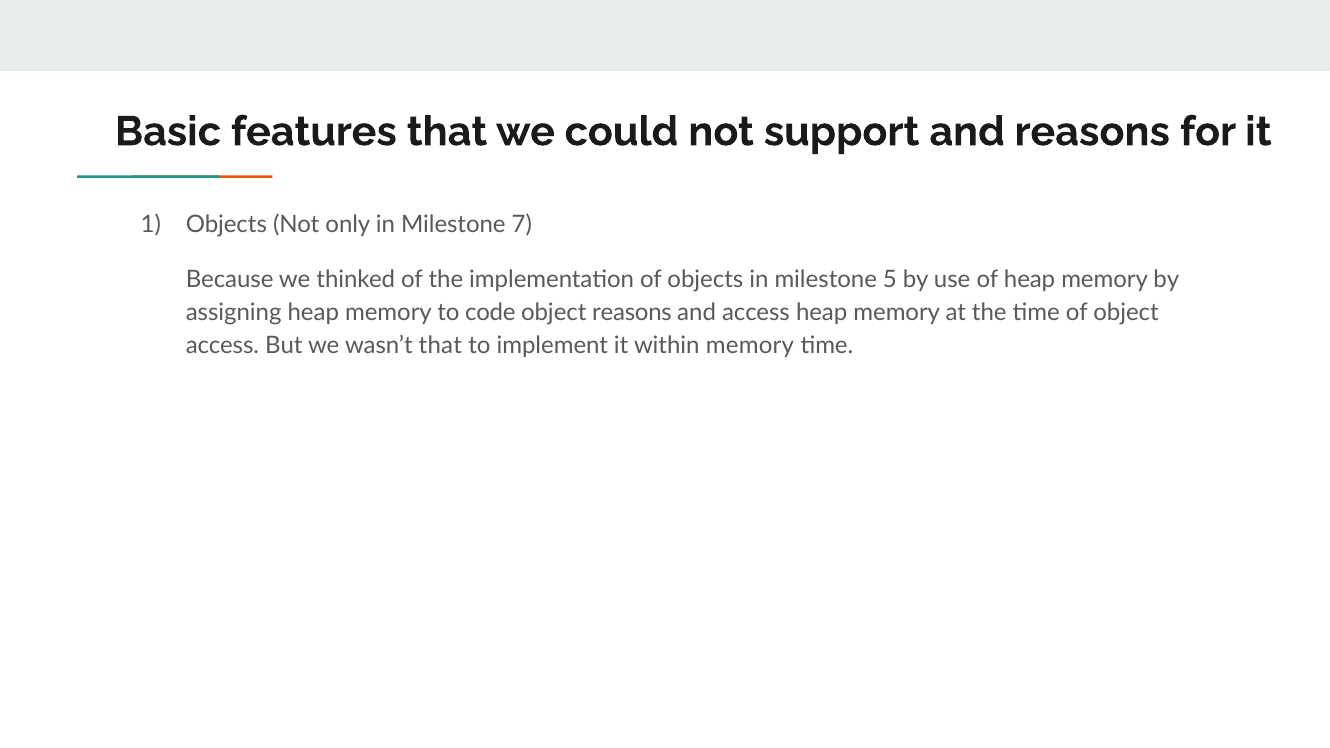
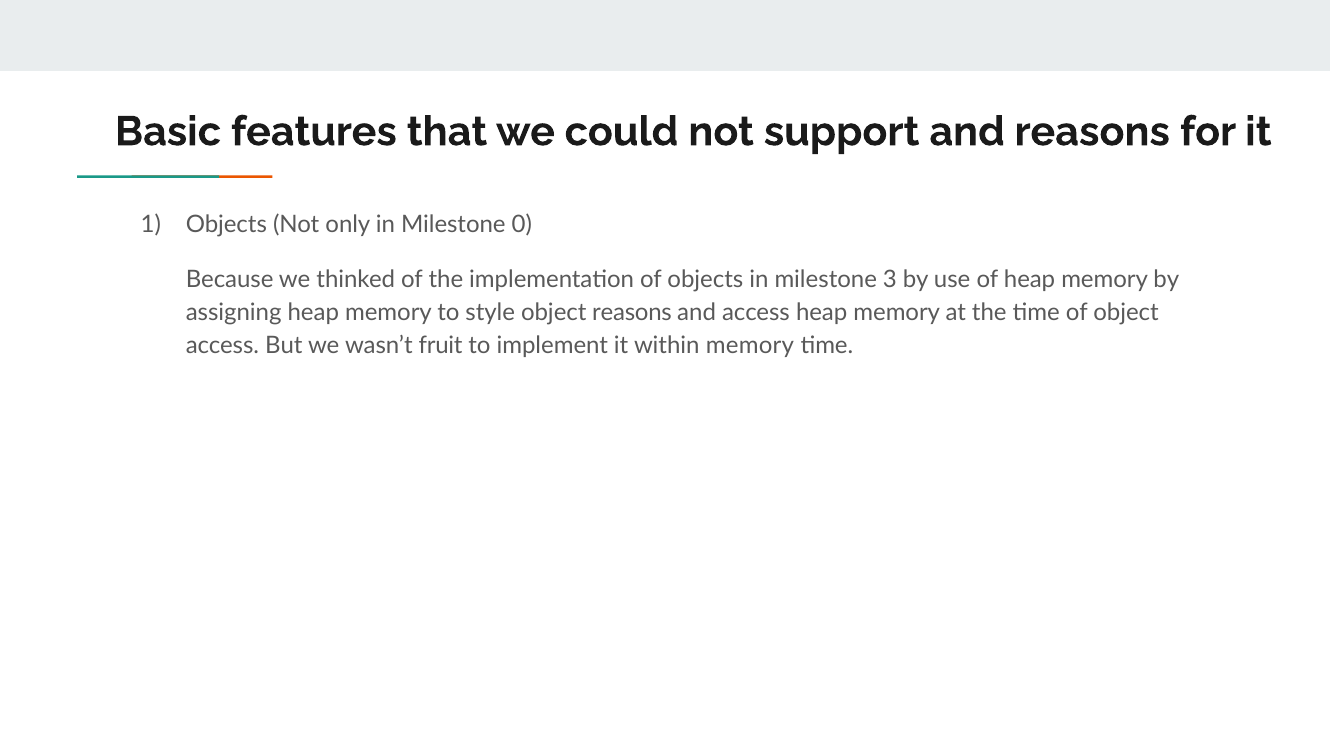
7: 7 -> 0
5: 5 -> 3
code: code -> style
wasn’t that: that -> fruit
